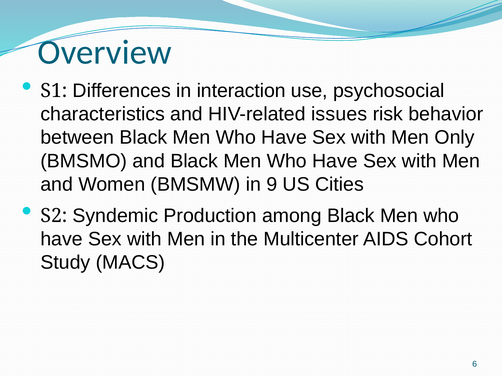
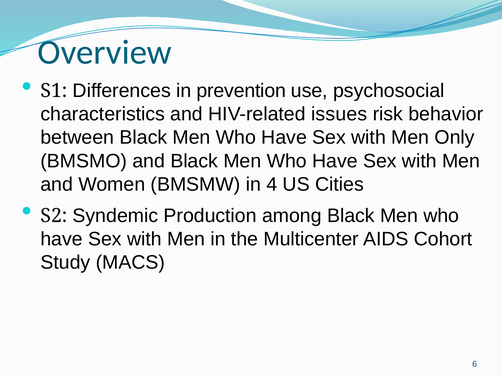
interaction: interaction -> prevention
9: 9 -> 4
